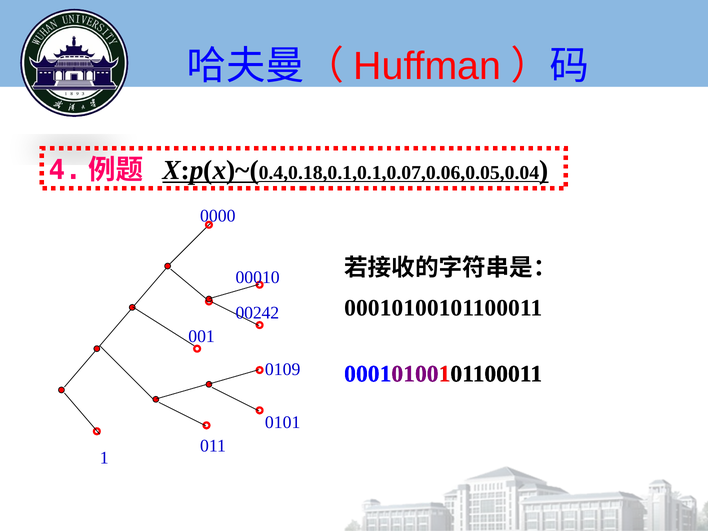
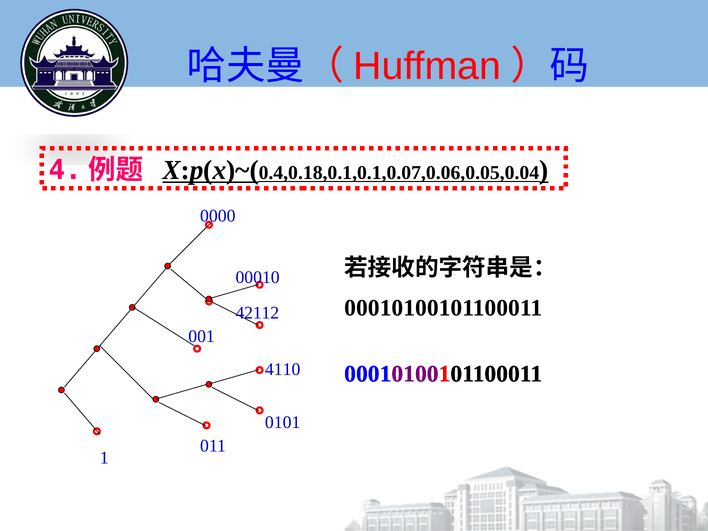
00242: 00242 -> 42112
0109: 0109 -> 4110
